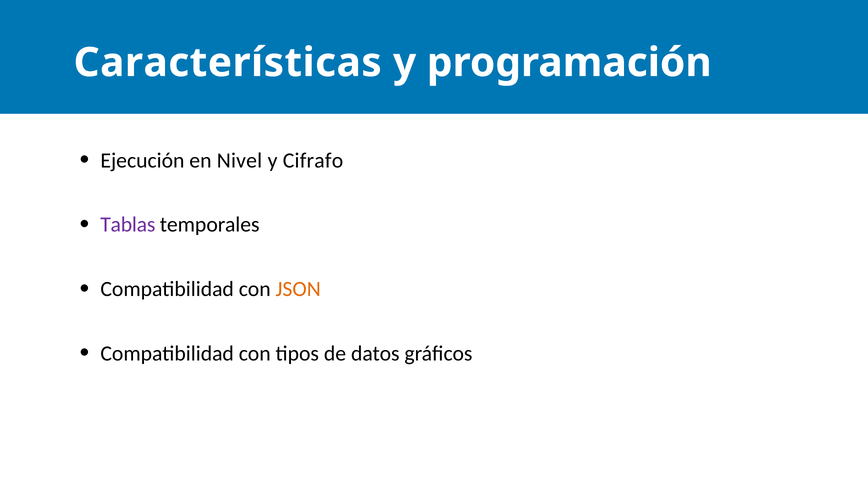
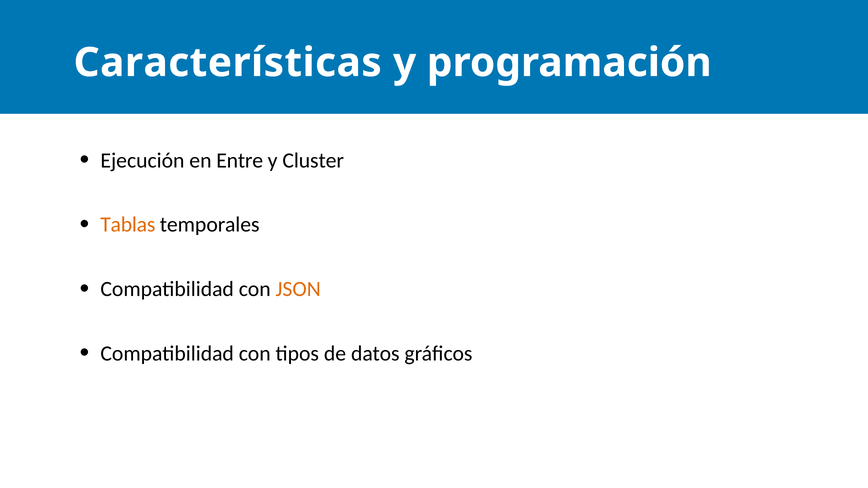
Nivel: Nivel -> Entre
Cifrafo: Cifrafo -> Cluster
Tablas colour: purple -> orange
